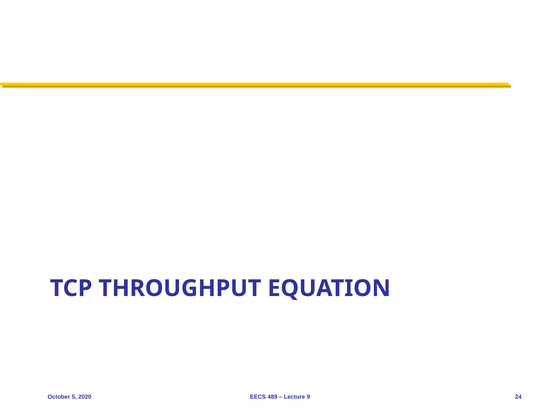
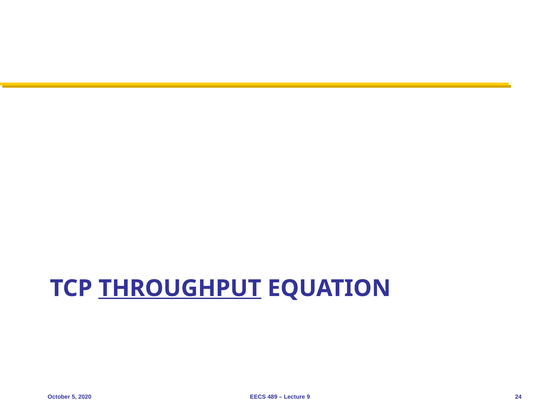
THROUGHPUT underline: none -> present
